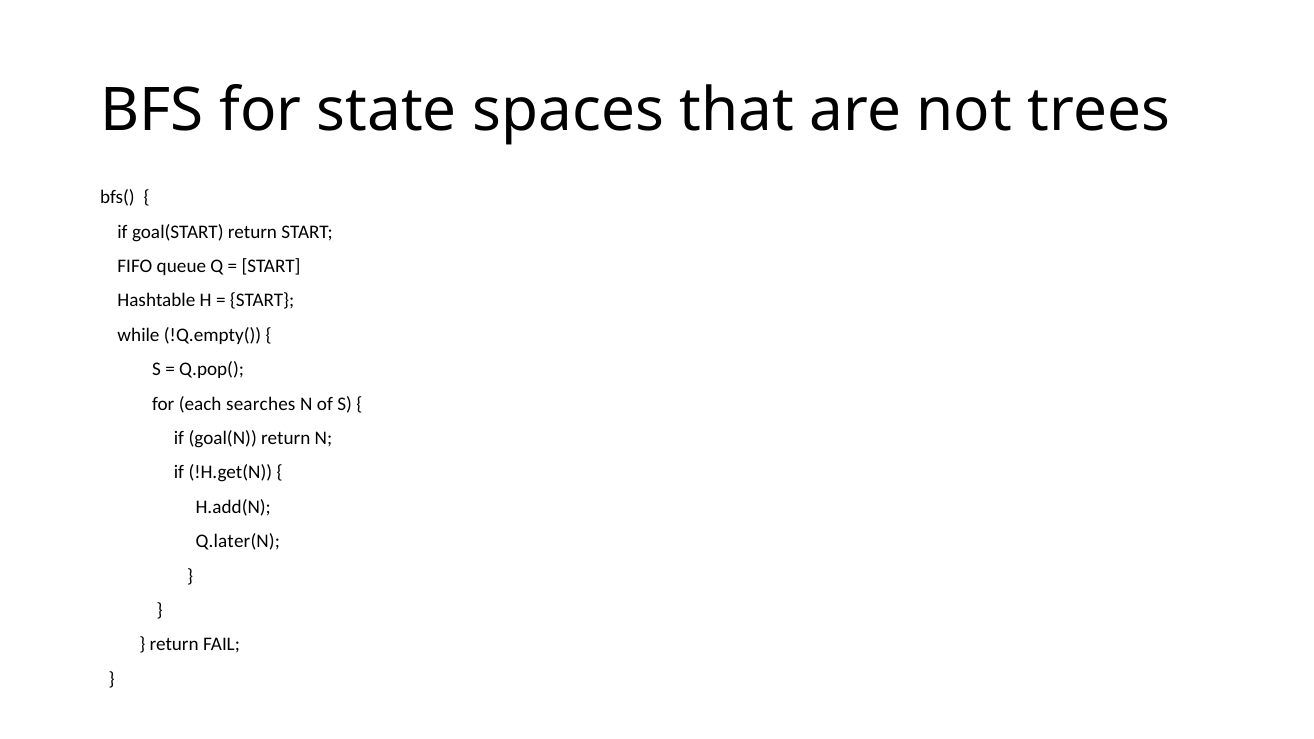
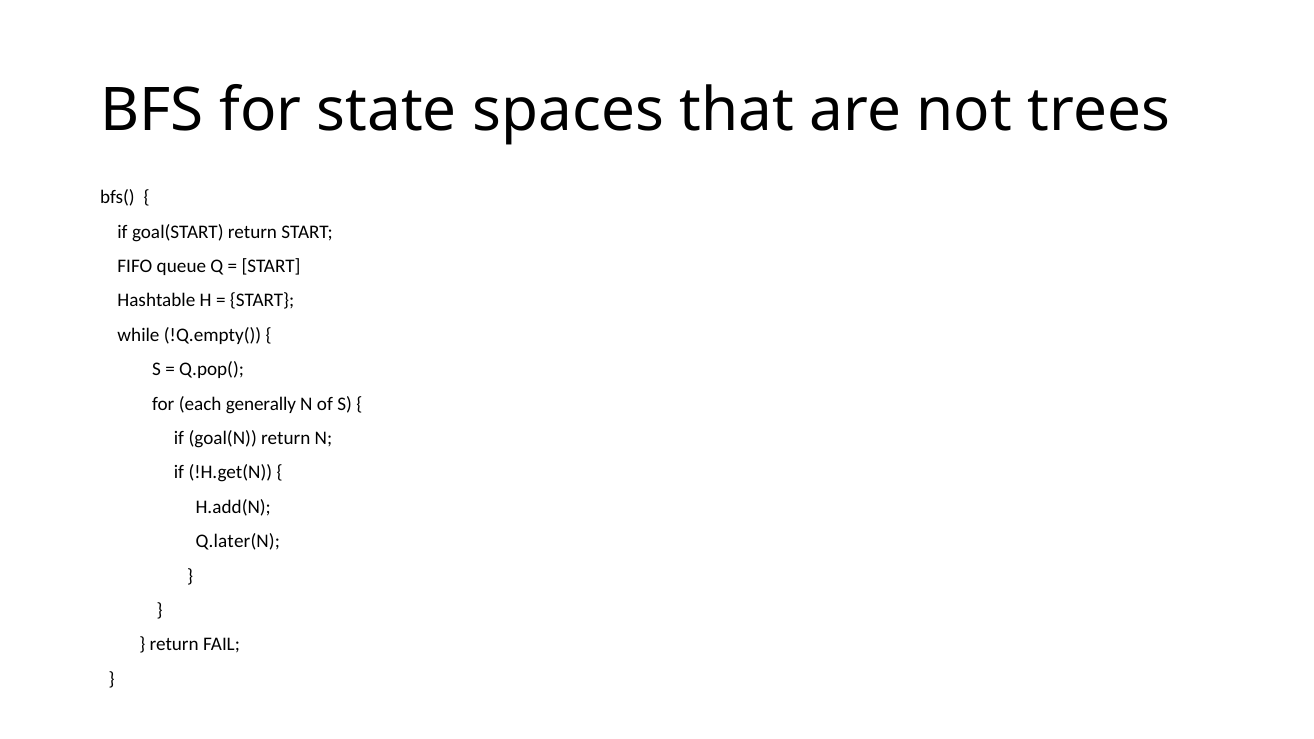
searches: searches -> generally
